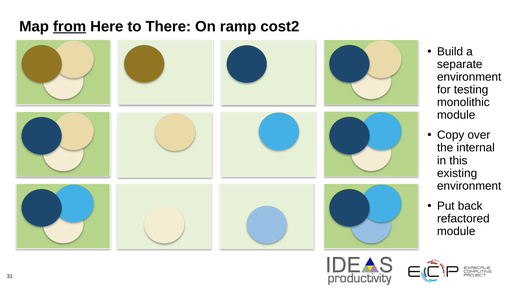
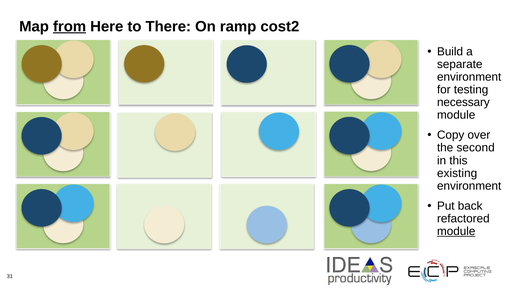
monolithic: monolithic -> necessary
internal: internal -> second
module at (456, 231) underline: none -> present
